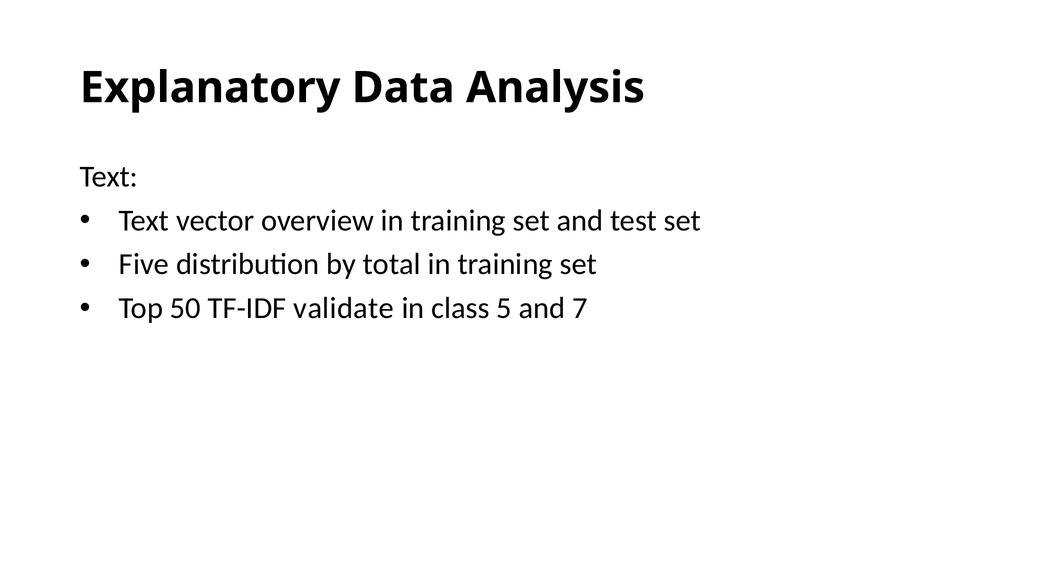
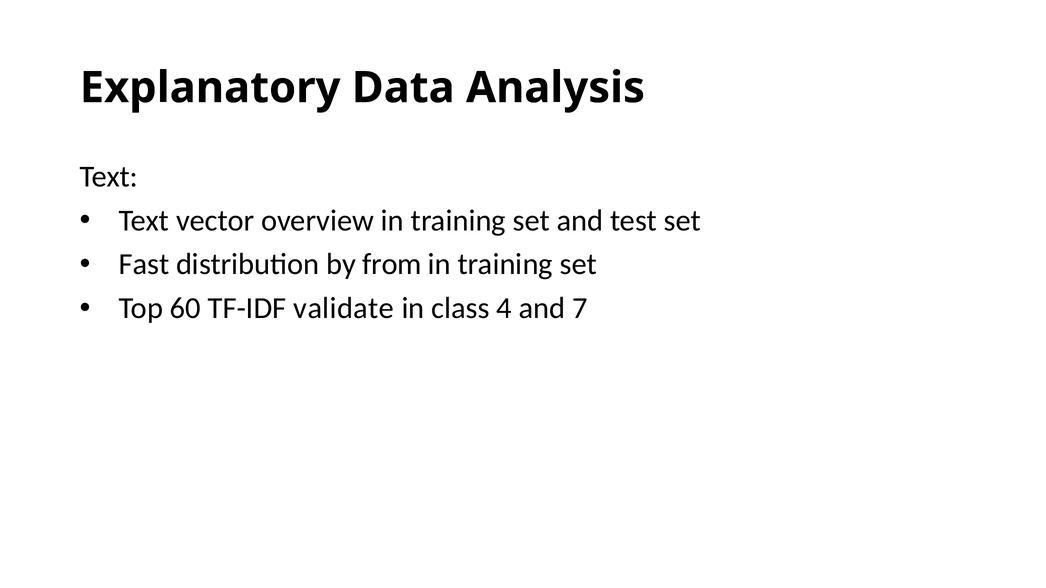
Five: Five -> Fast
total: total -> from
50: 50 -> 60
5: 5 -> 4
